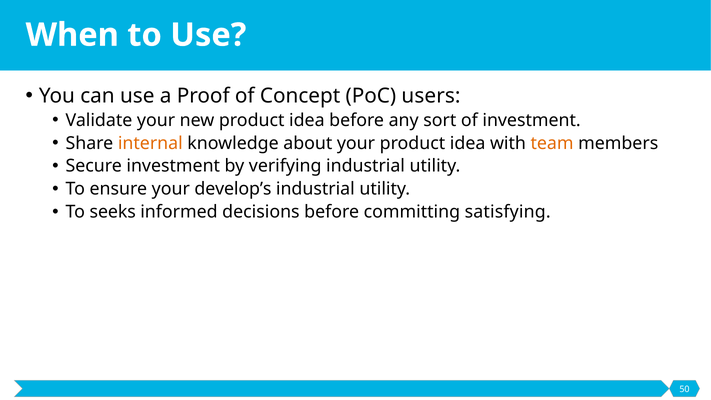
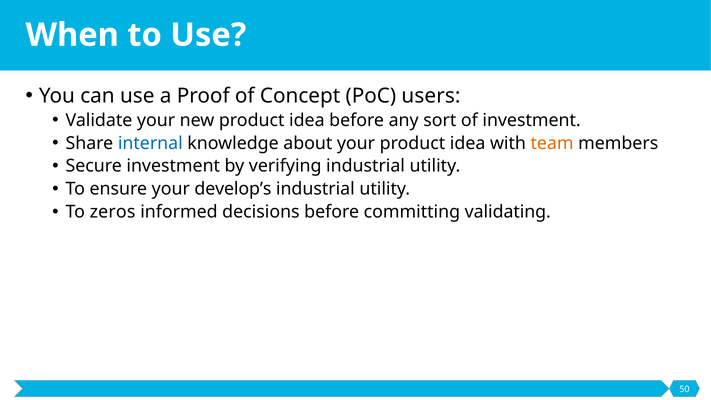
internal colour: orange -> blue
seeks: seeks -> zeros
satisfying: satisfying -> validating
